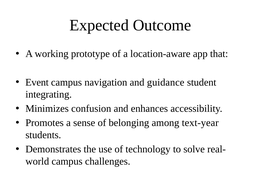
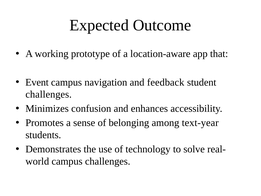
guidance: guidance -> feedback
integrating at (49, 94): integrating -> challenges
